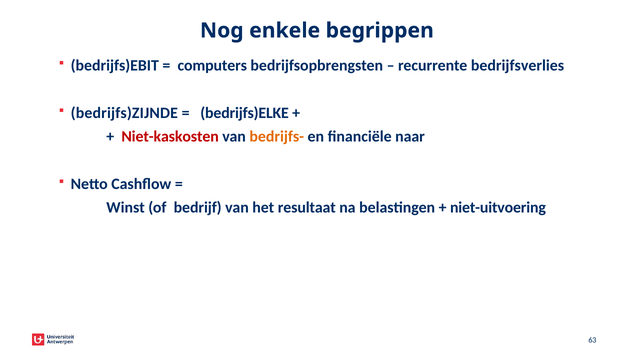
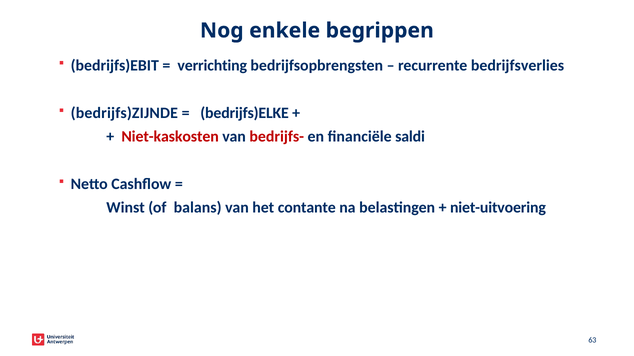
computers: computers -> verrichting
bedrijfs- colour: orange -> red
naar: naar -> saldi
bedrijf: bedrijf -> balans
resultaat: resultaat -> contante
